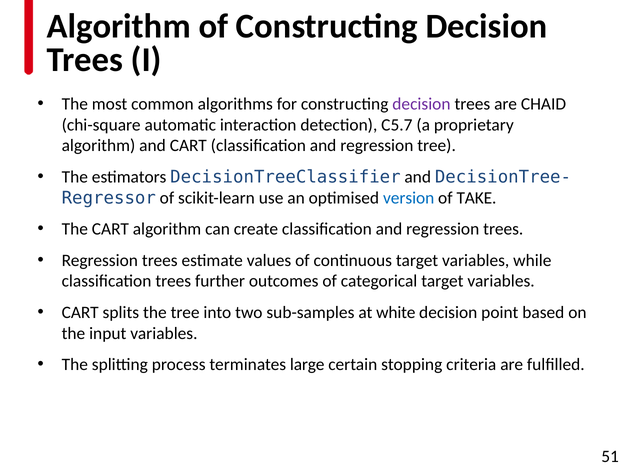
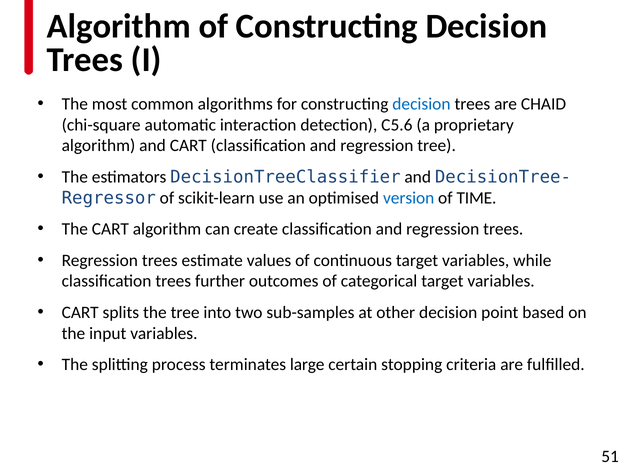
decision at (421, 104) colour: purple -> blue
C5.7: C5.7 -> C5.6
TAKE: TAKE -> TIME
white: white -> other
